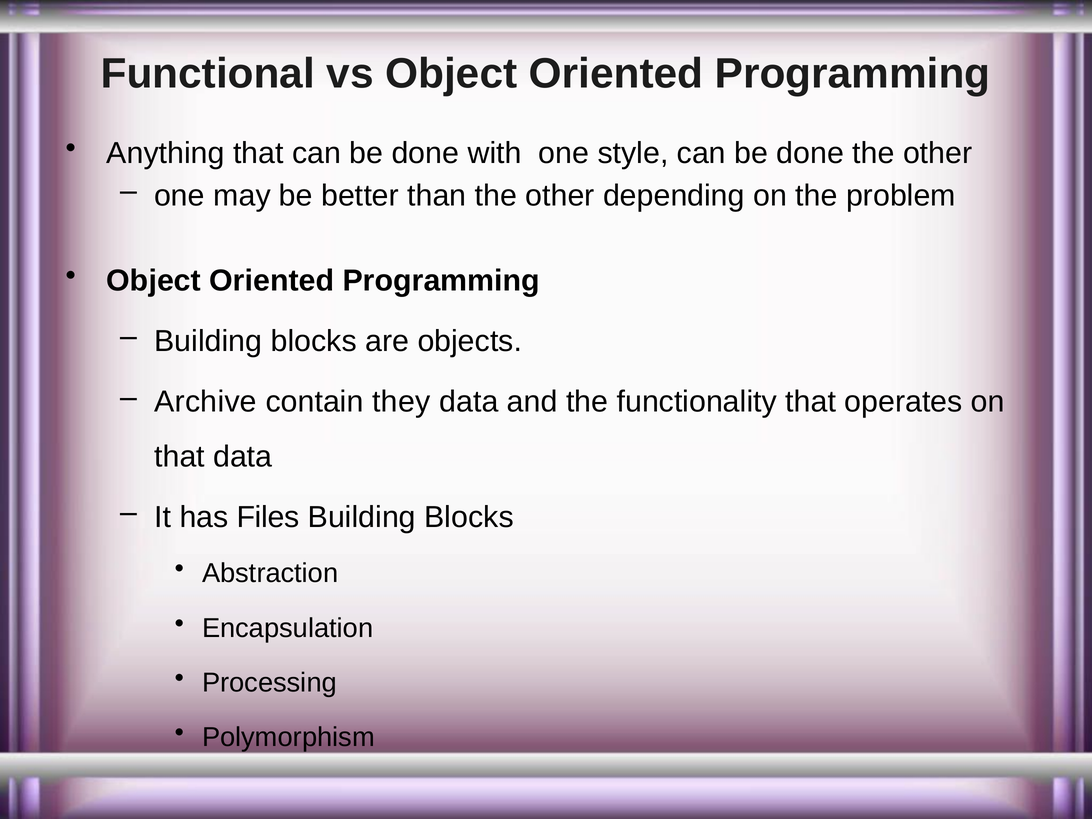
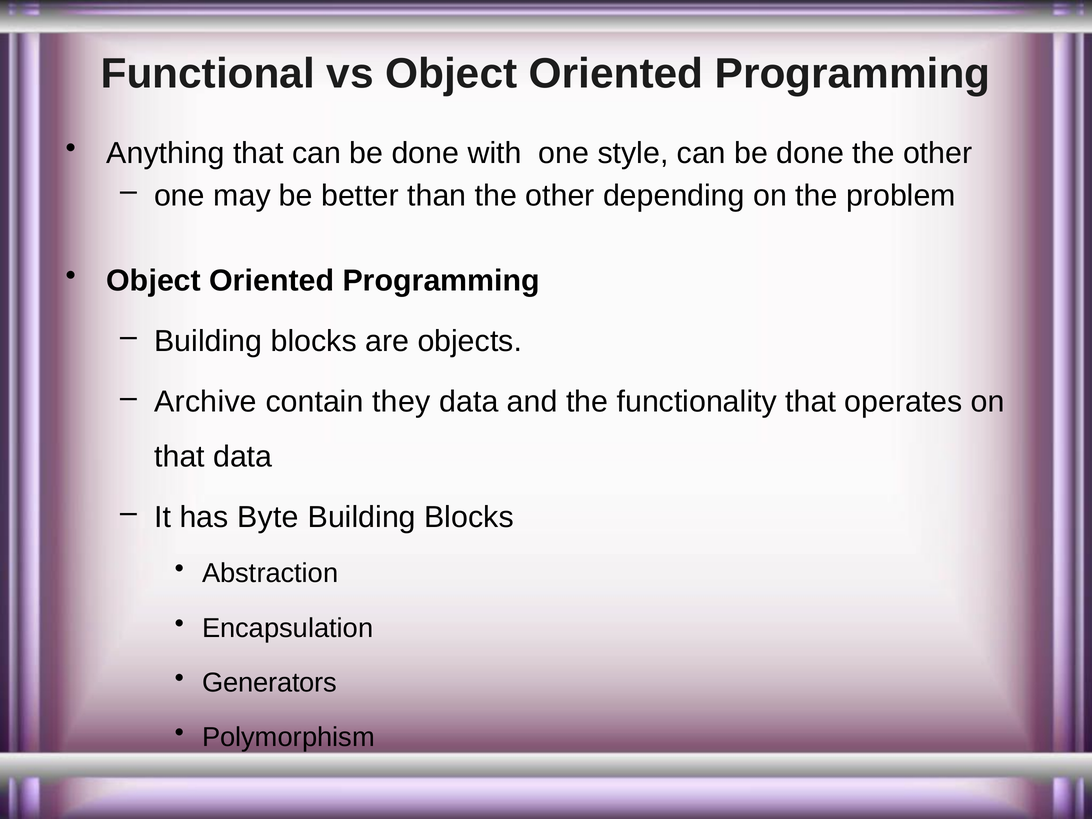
Files: Files -> Byte
Processing: Processing -> Generators
